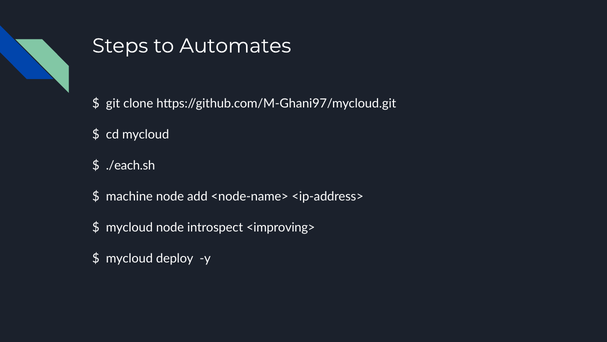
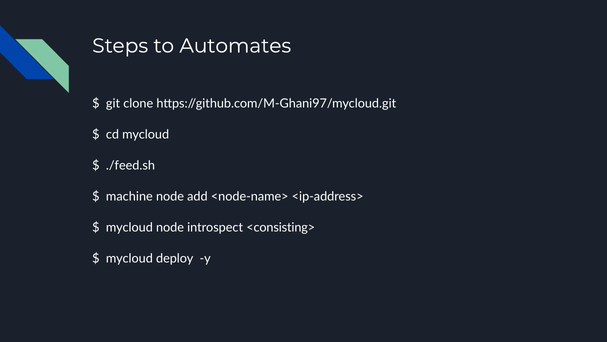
./each.sh: ./each.sh -> ./feed.sh
<improving>: <improving> -> <consisting>
